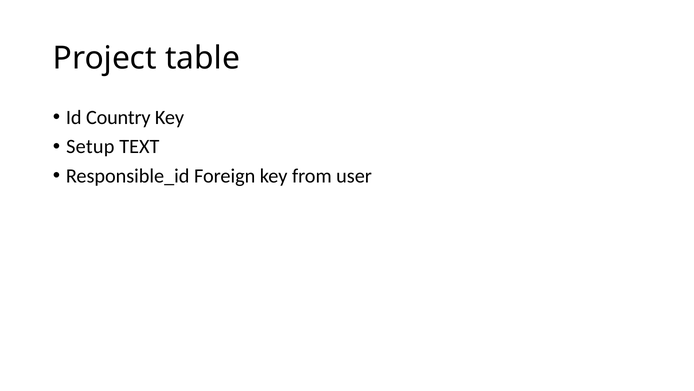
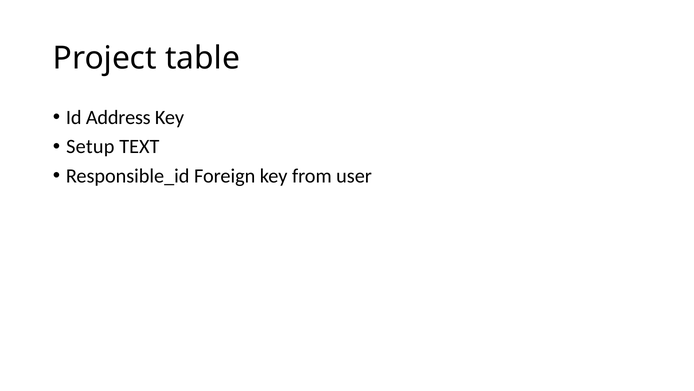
Country: Country -> Address
